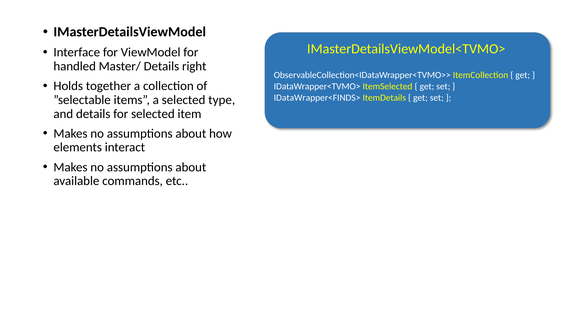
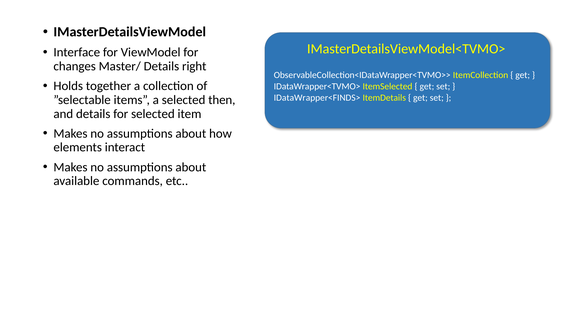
handled: handled -> changes
type: type -> then
